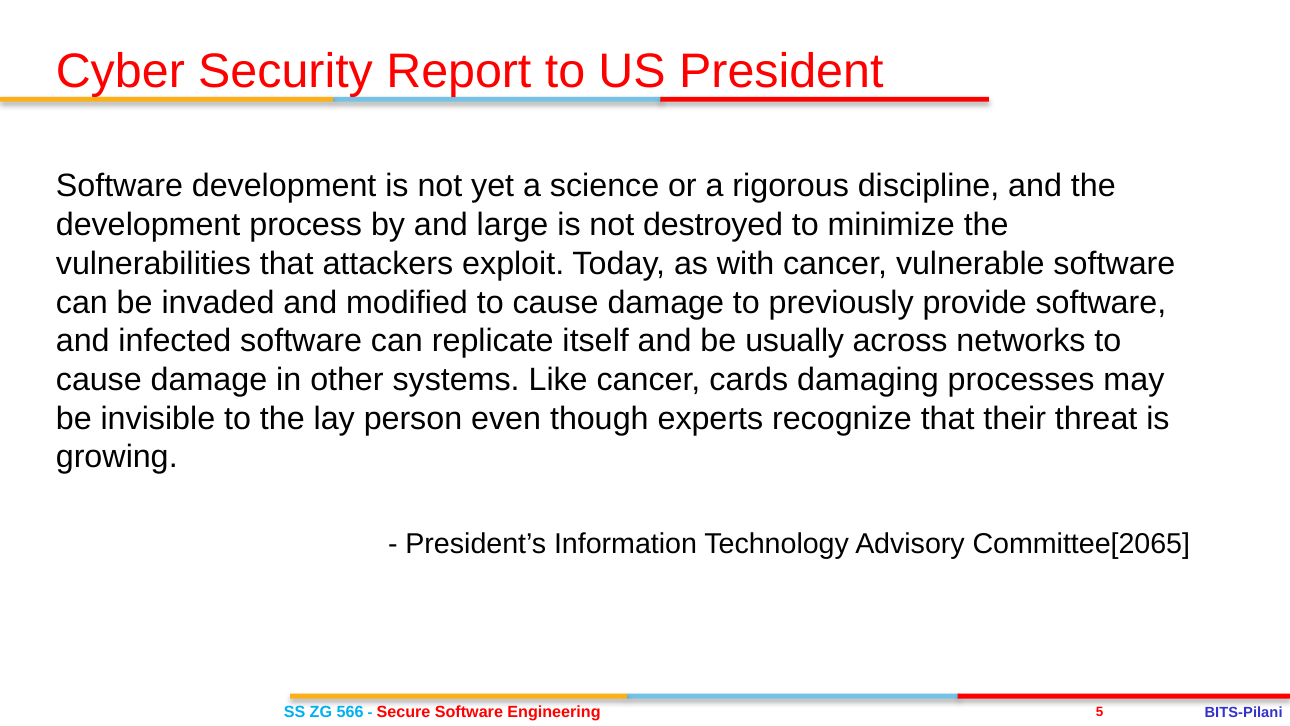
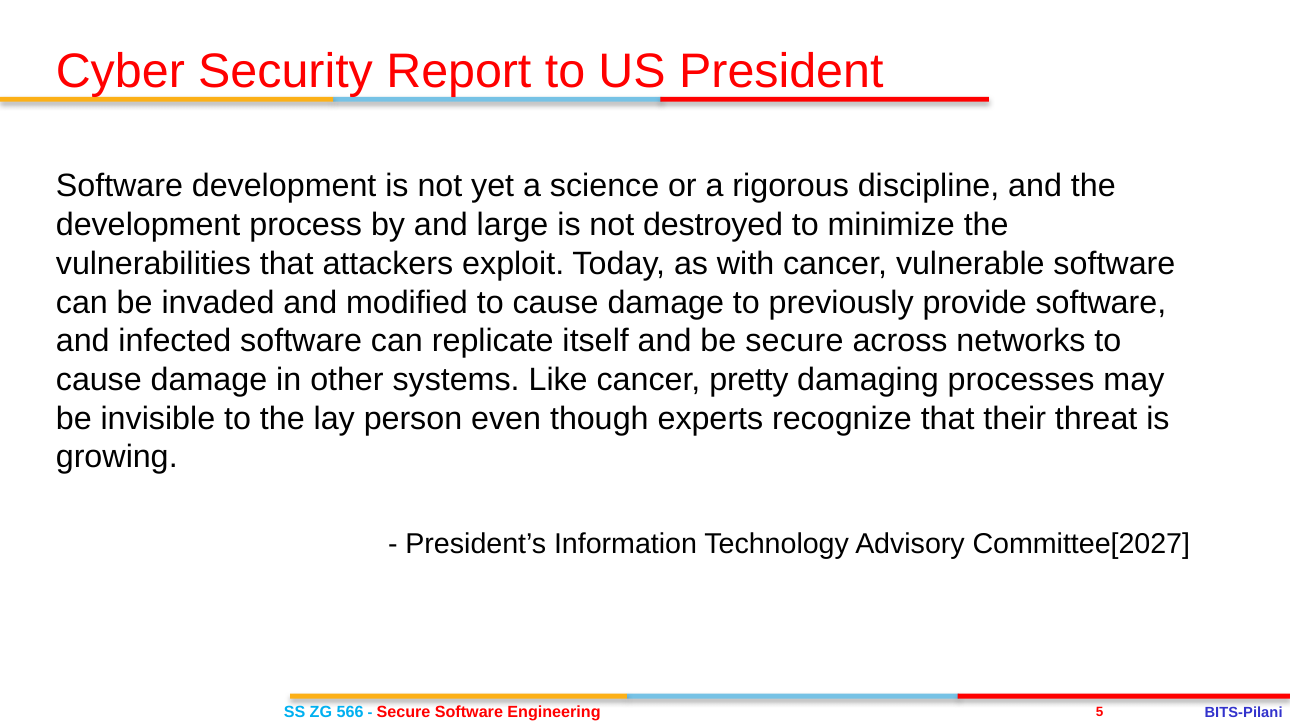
be usually: usually -> secure
cards: cards -> pretty
Committee[2065: Committee[2065 -> Committee[2027
